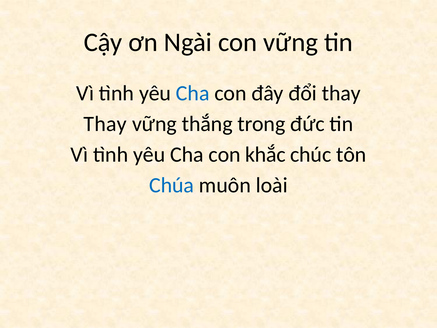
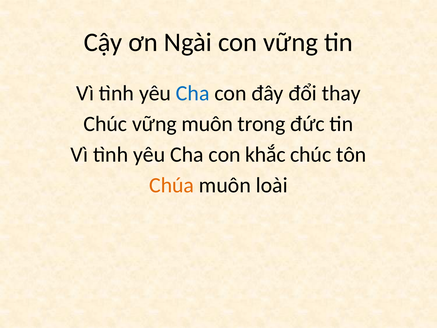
Thay at (105, 124): Thay -> Chúc
vững thắng: thắng -> muôn
Chúa colour: blue -> orange
